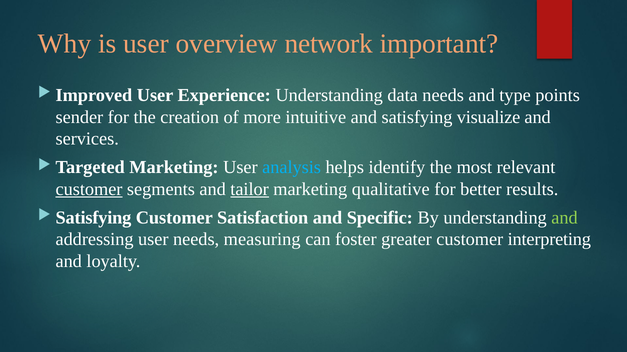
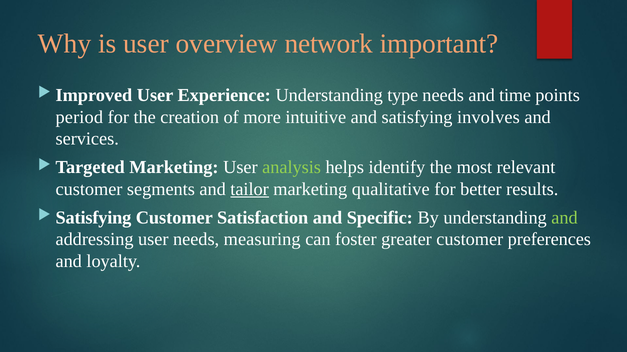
data: data -> type
type: type -> time
sender: sender -> period
visualize: visualize -> involves
analysis colour: light blue -> light green
customer at (89, 190) underline: present -> none
interpreting: interpreting -> preferences
